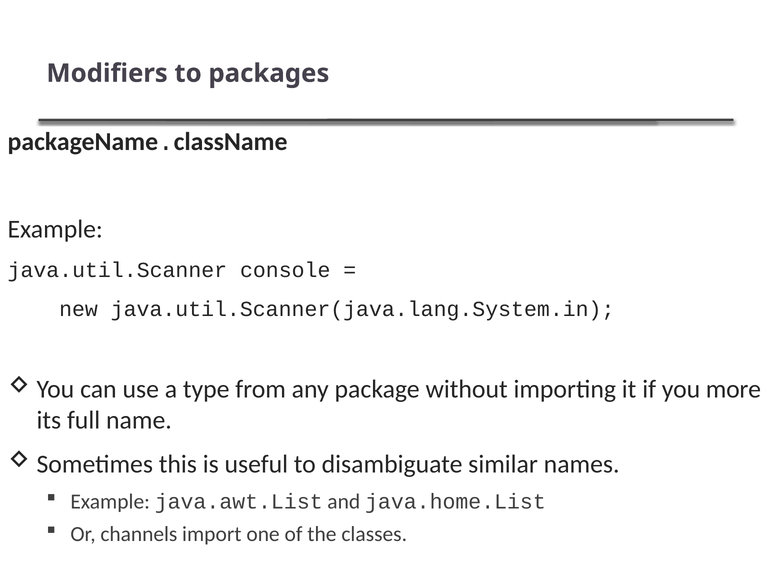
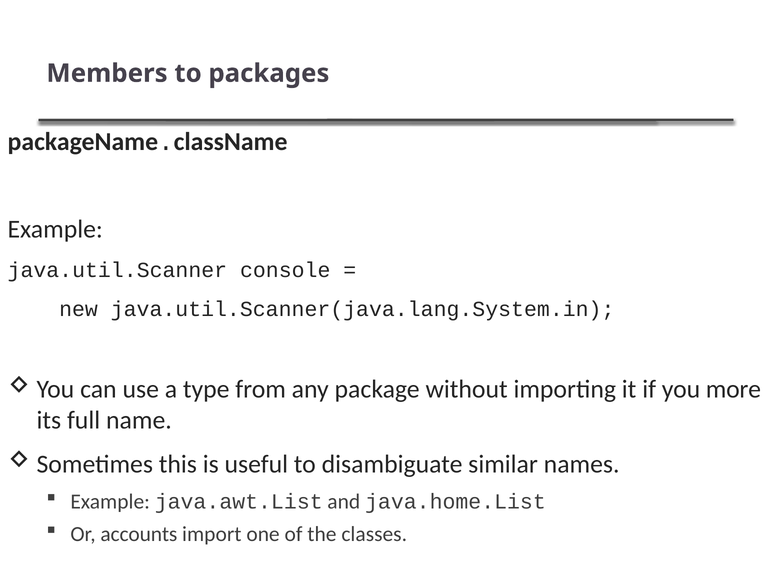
Modifiers: Modifiers -> Members
channels: channels -> accounts
